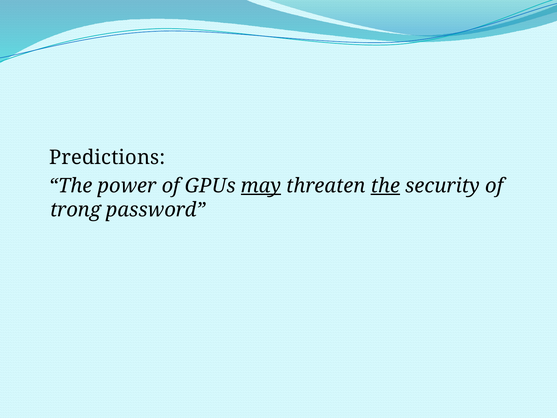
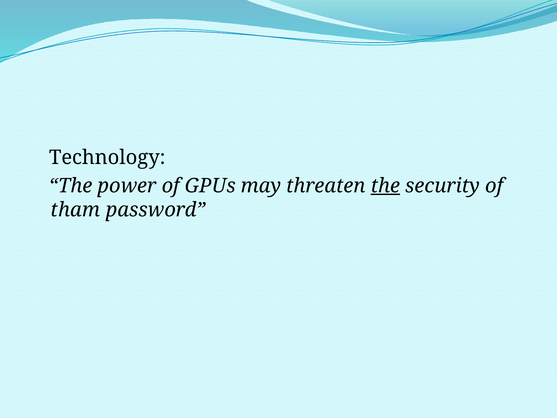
Predictions: Predictions -> Technology
may underline: present -> none
trong: trong -> tham
